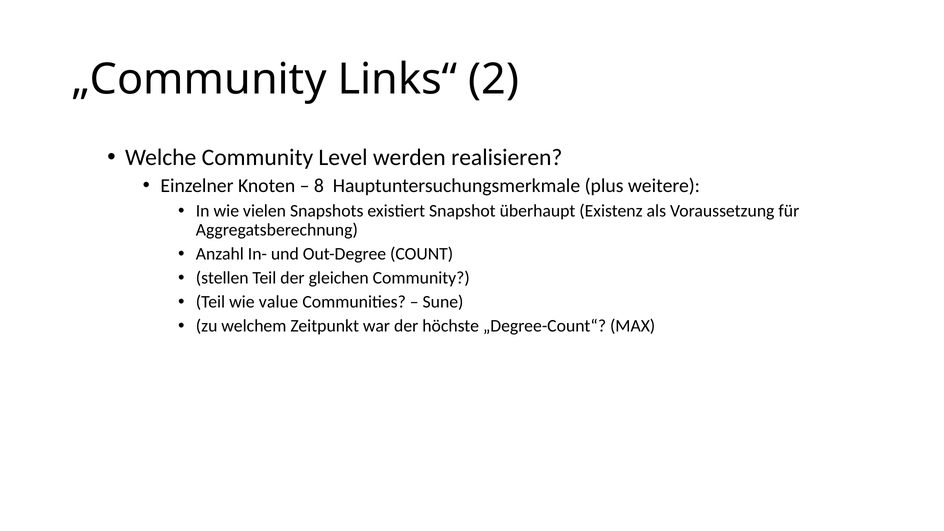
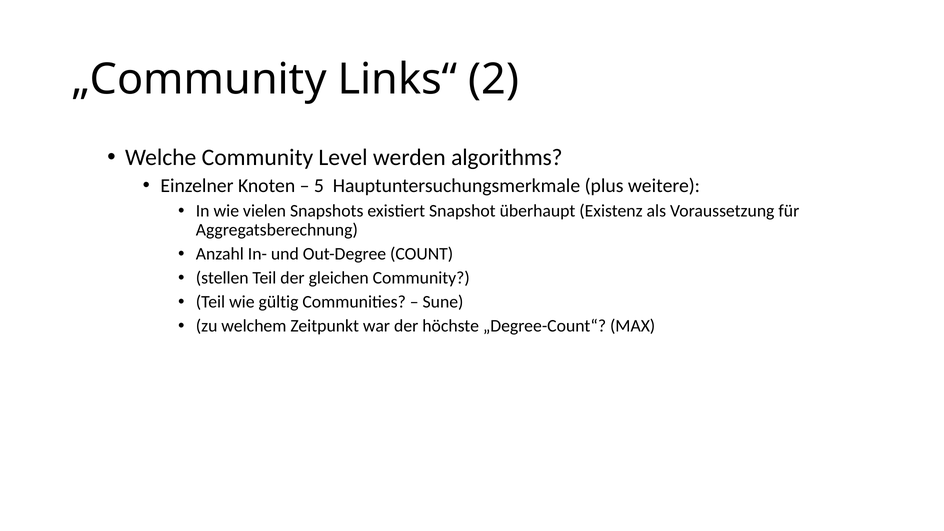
realisieren: realisieren -> algorithms
8: 8 -> 5
value: value -> gültig
